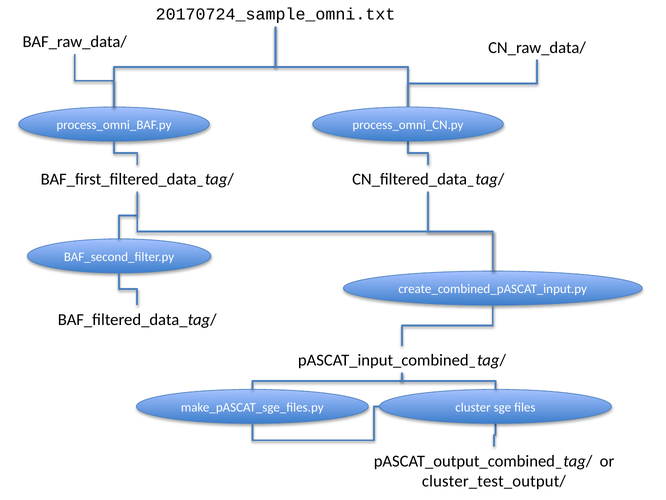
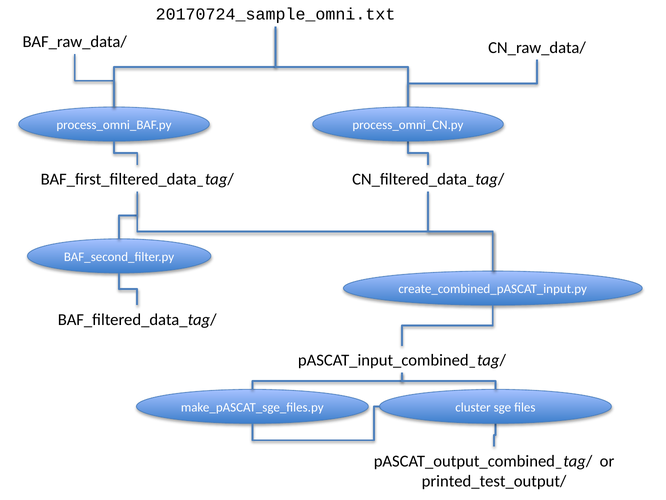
cluster_test_output/: cluster_test_output/ -> printed_test_output/
